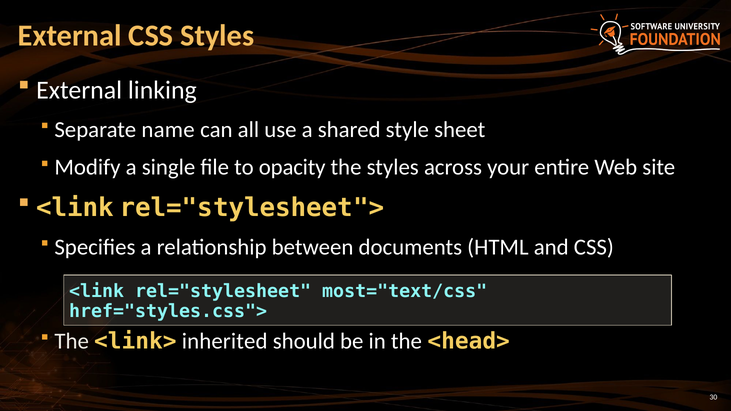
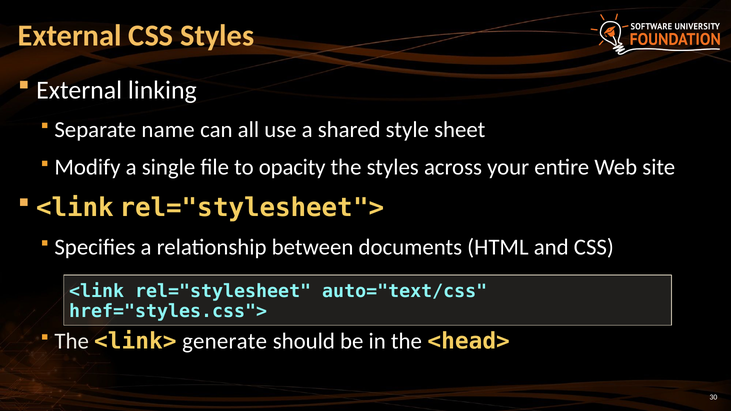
most="text/css: most="text/css -> auto="text/css
inherited: inherited -> generate
